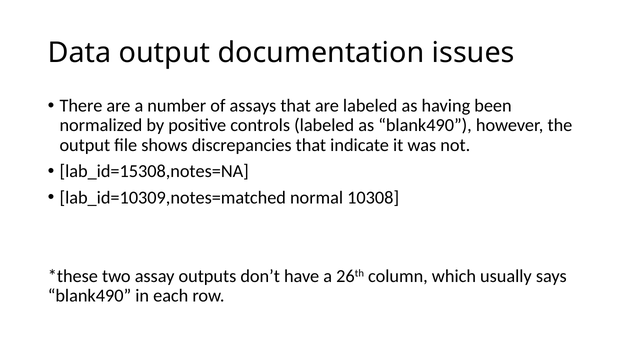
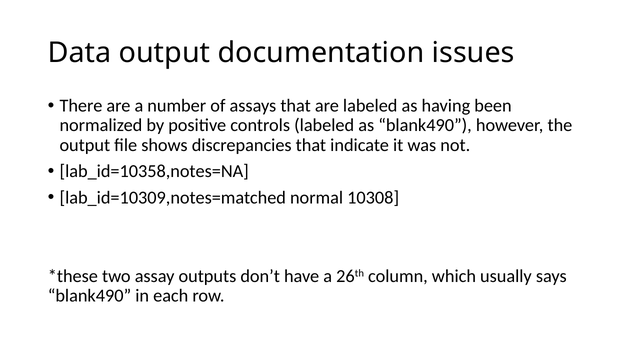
lab_id=15308,notes=NA: lab_id=15308,notes=NA -> lab_id=10358,notes=NA
